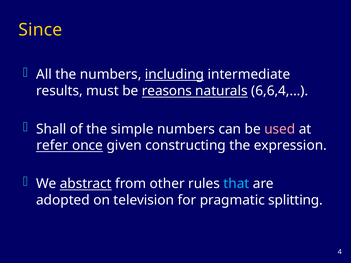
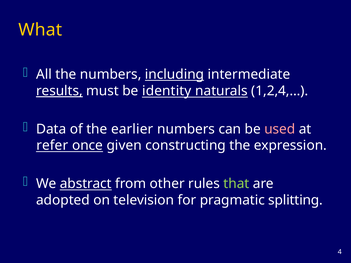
Since: Since -> What
results underline: none -> present
reasons: reasons -> identity
6,6,4,…: 6,6,4,… -> 1,2,4,…
Shall: Shall -> Data
simple: simple -> earlier
that colour: light blue -> light green
